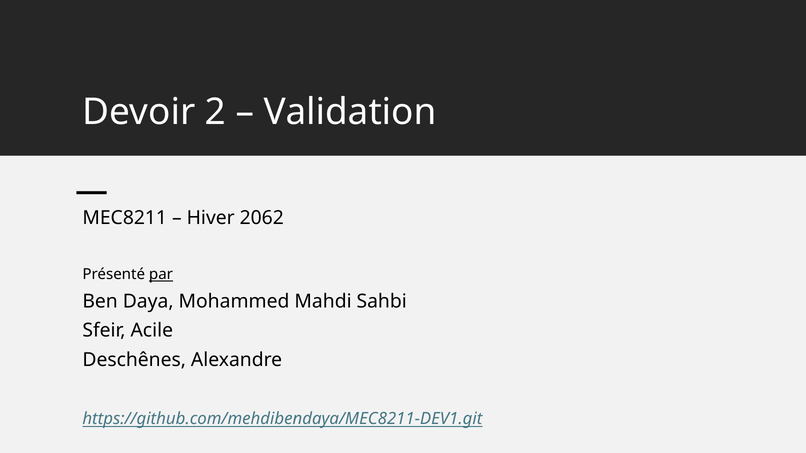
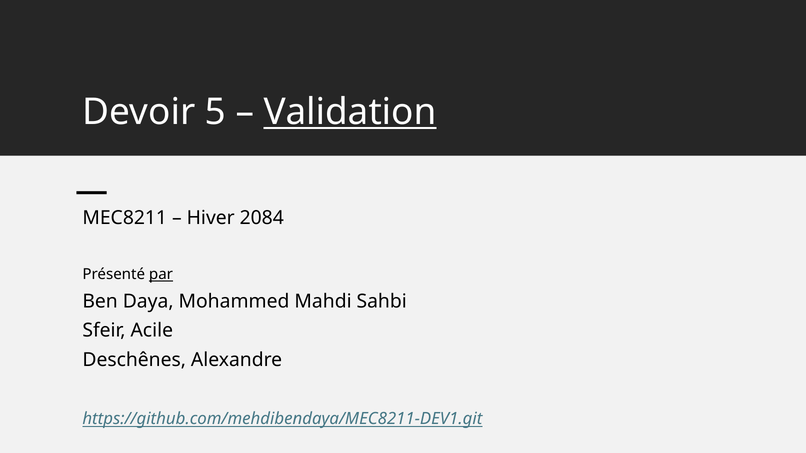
2: 2 -> 5
Validation underline: none -> present
2062: 2062 -> 2084
